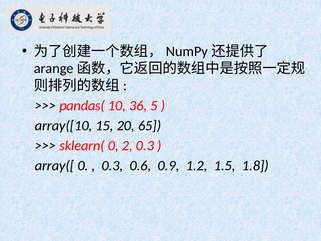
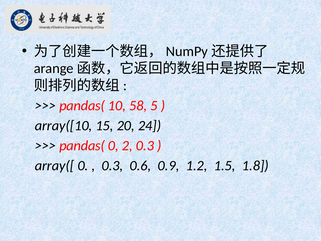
36: 36 -> 58
65: 65 -> 24
sklearn( at (82, 145): sklearn( -> pandas(
